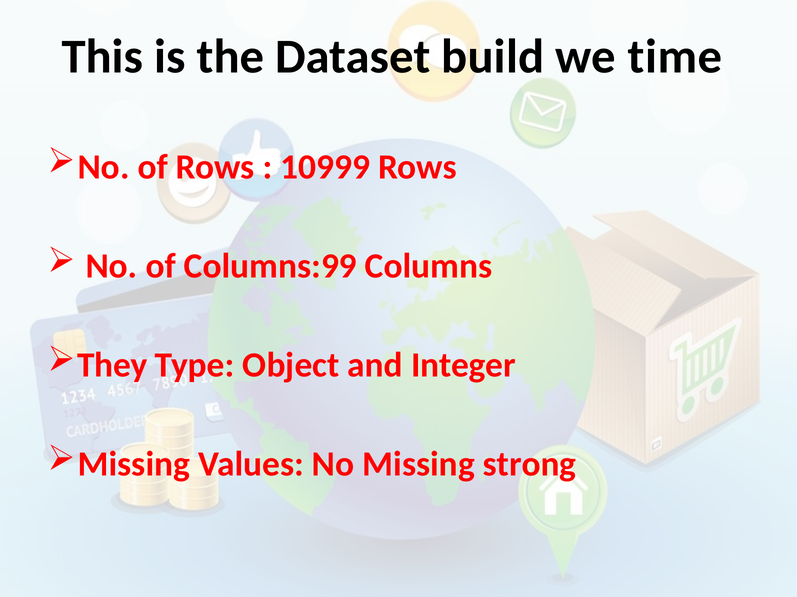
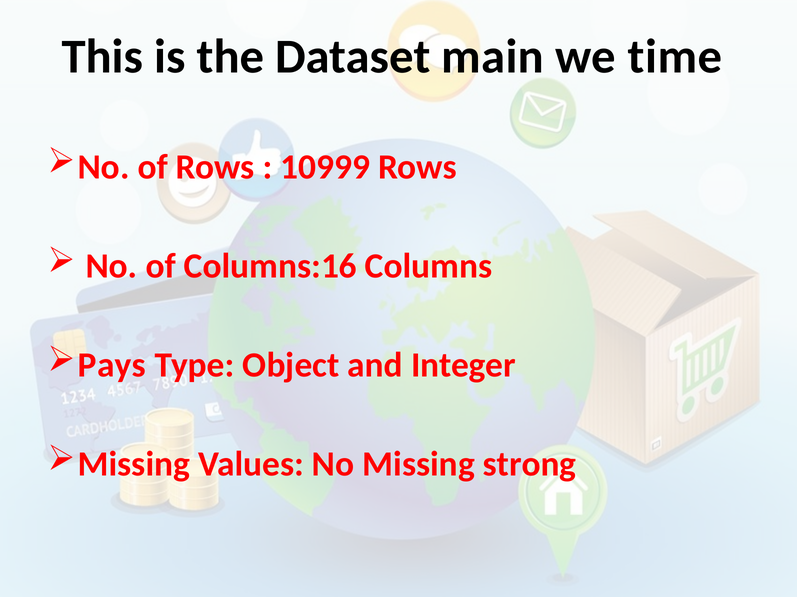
build: build -> main
Columns:99: Columns:99 -> Columns:16
They: They -> Pays
